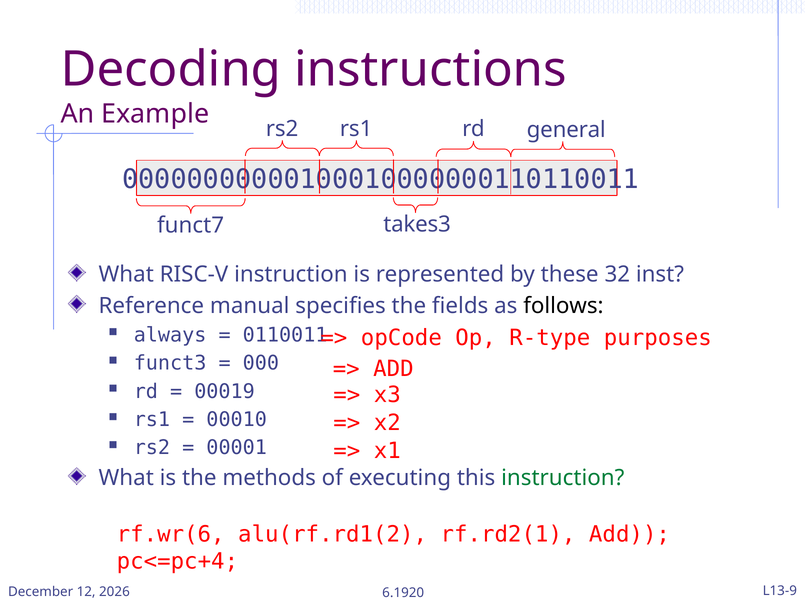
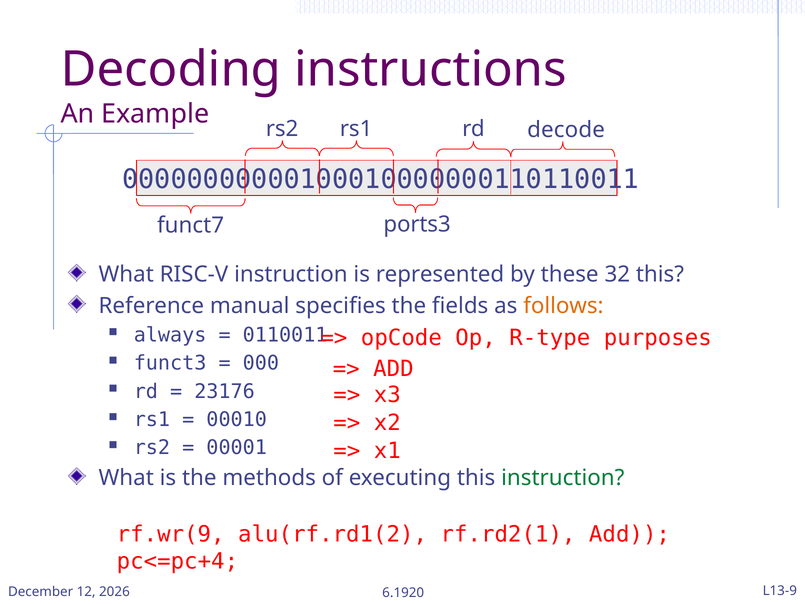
general: general -> decode
takes3: takes3 -> ports3
32 inst: inst -> this
follows colour: black -> orange
00019: 00019 -> 23176
rf.wr(6: rf.wr(6 -> rf.wr(9
